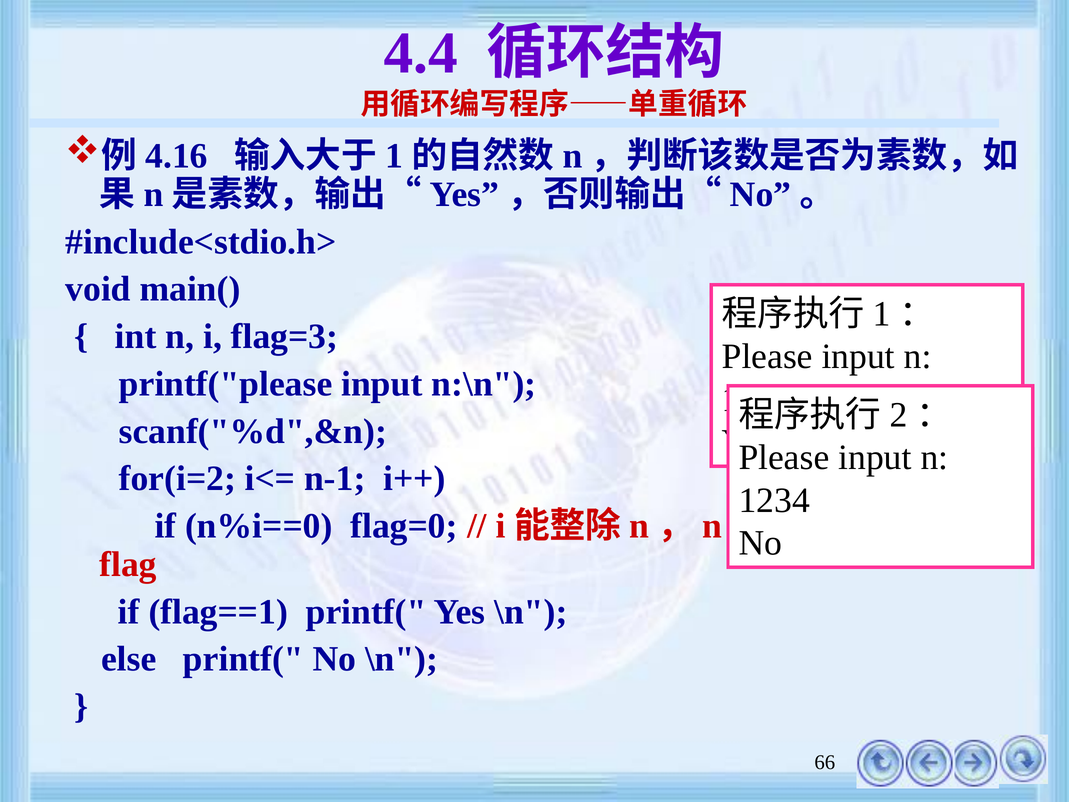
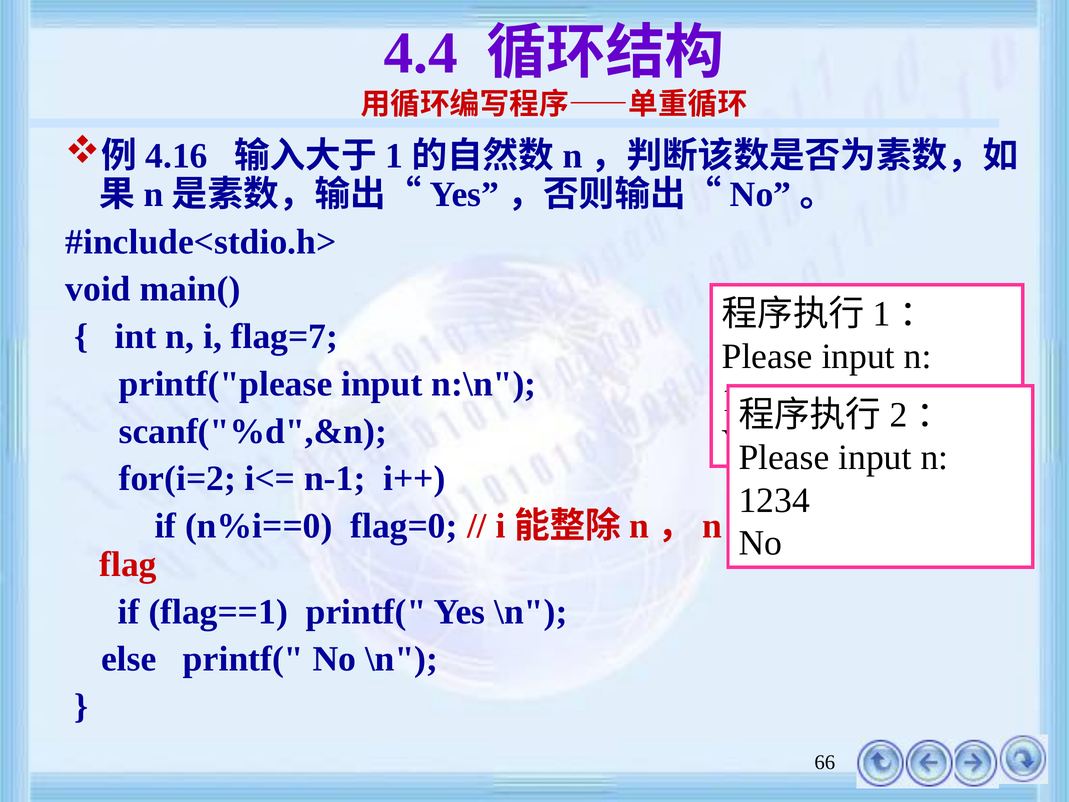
flag=3: flag=3 -> flag=7
